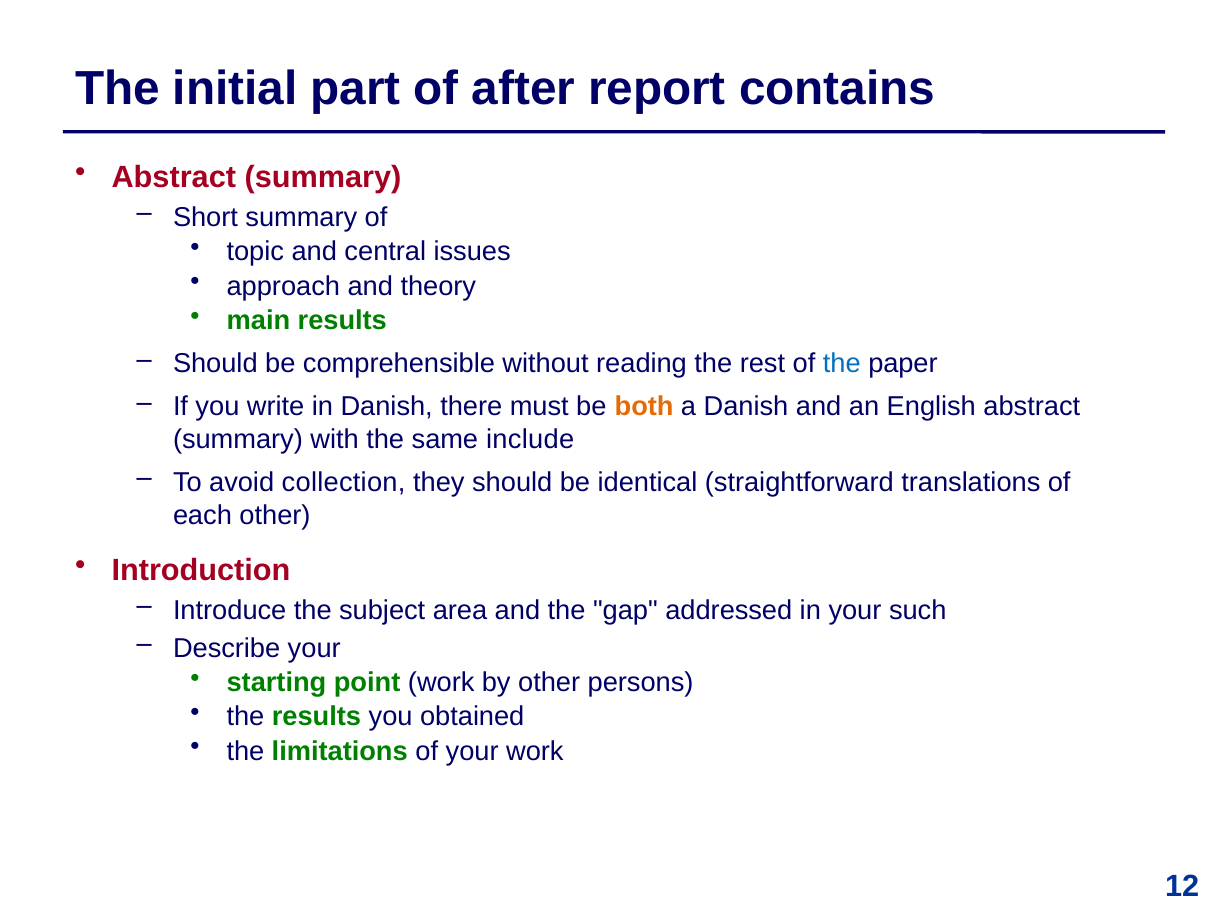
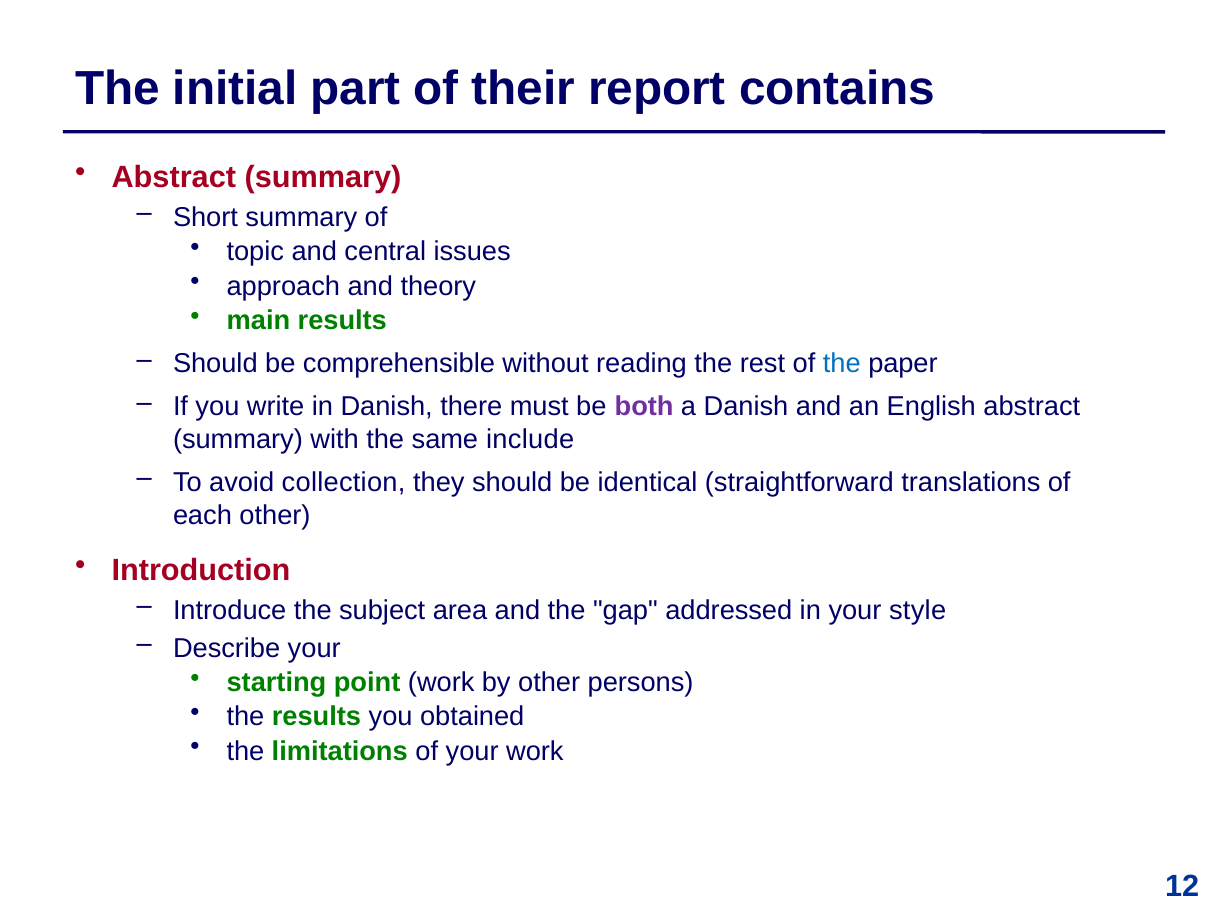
after: after -> their
both colour: orange -> purple
such: such -> style
